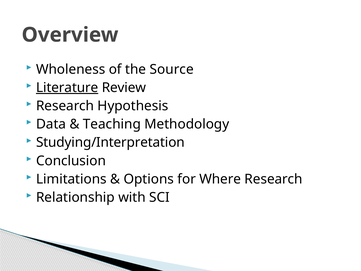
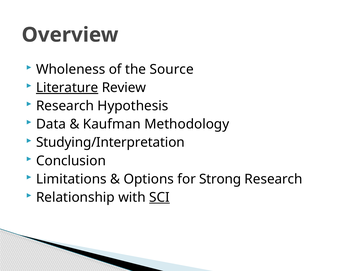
Teaching: Teaching -> Kaufman
Where: Where -> Strong
SCI underline: none -> present
